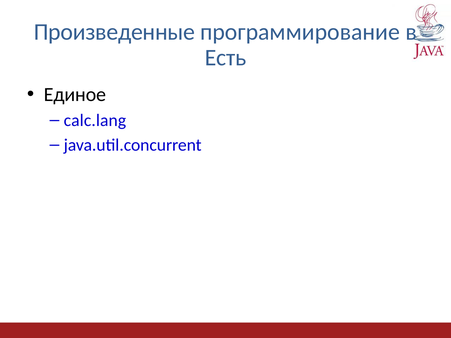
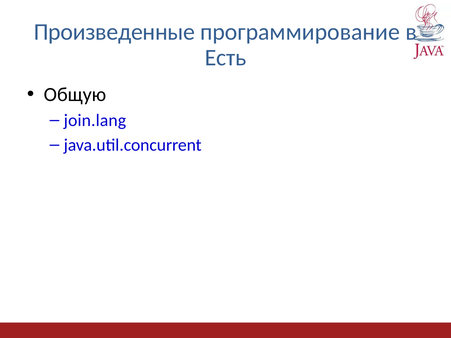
Единое: Единое -> Общую
calc.lang: calc.lang -> join.lang
